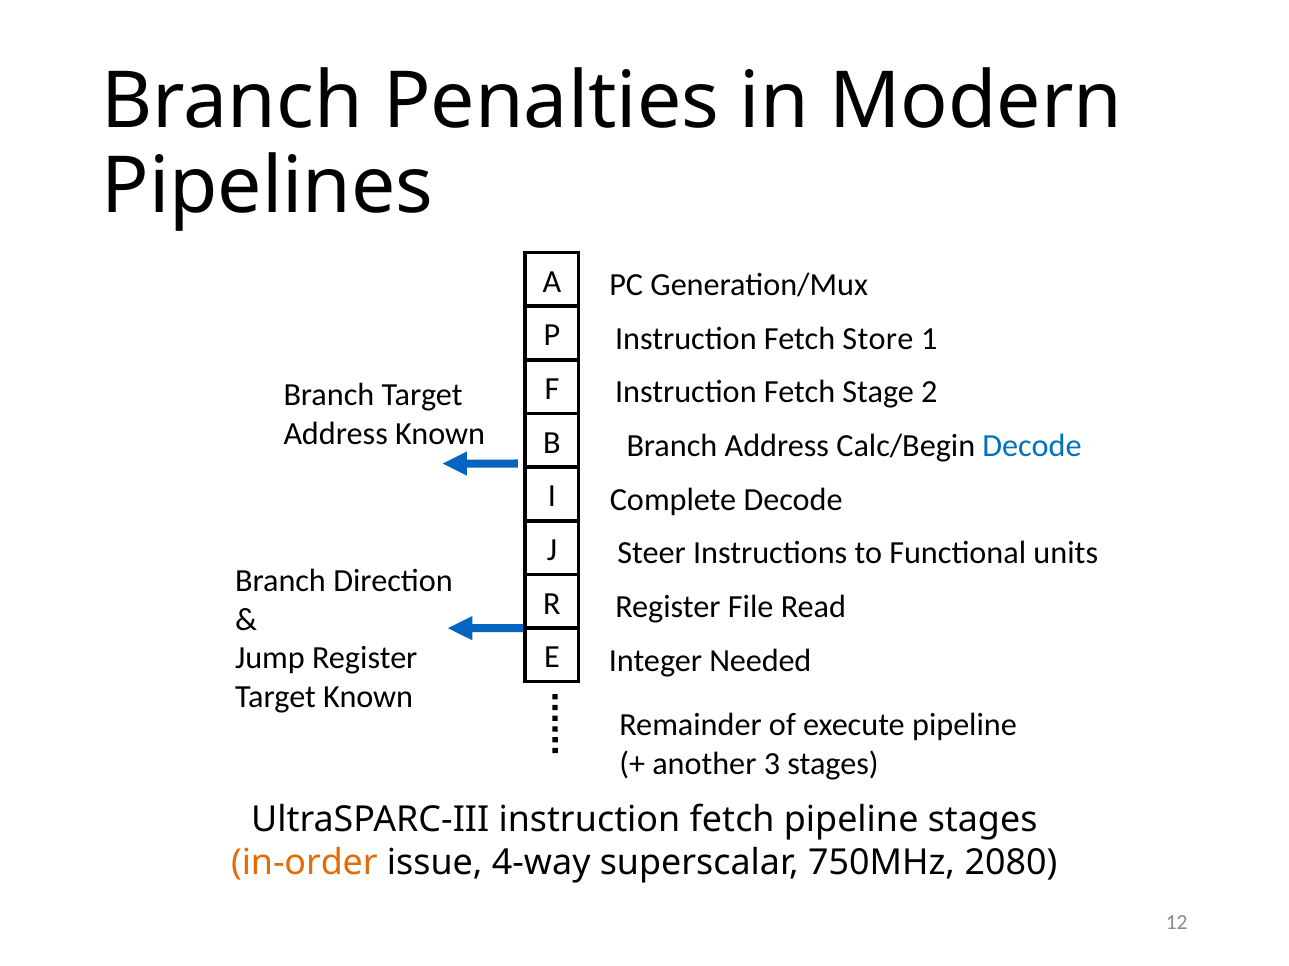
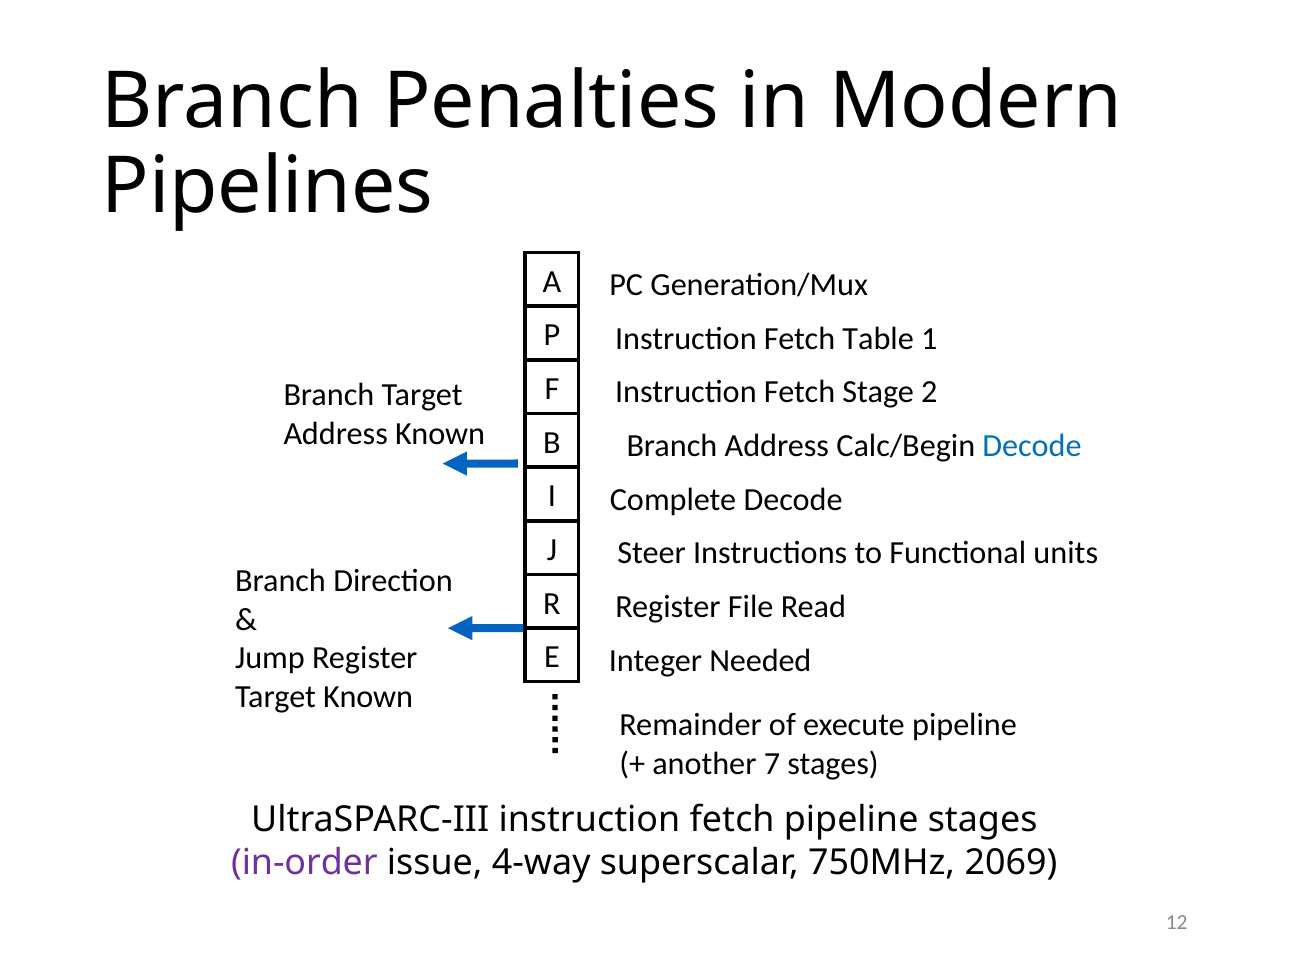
Store: Store -> Table
3: 3 -> 7
in-order colour: orange -> purple
2080: 2080 -> 2069
